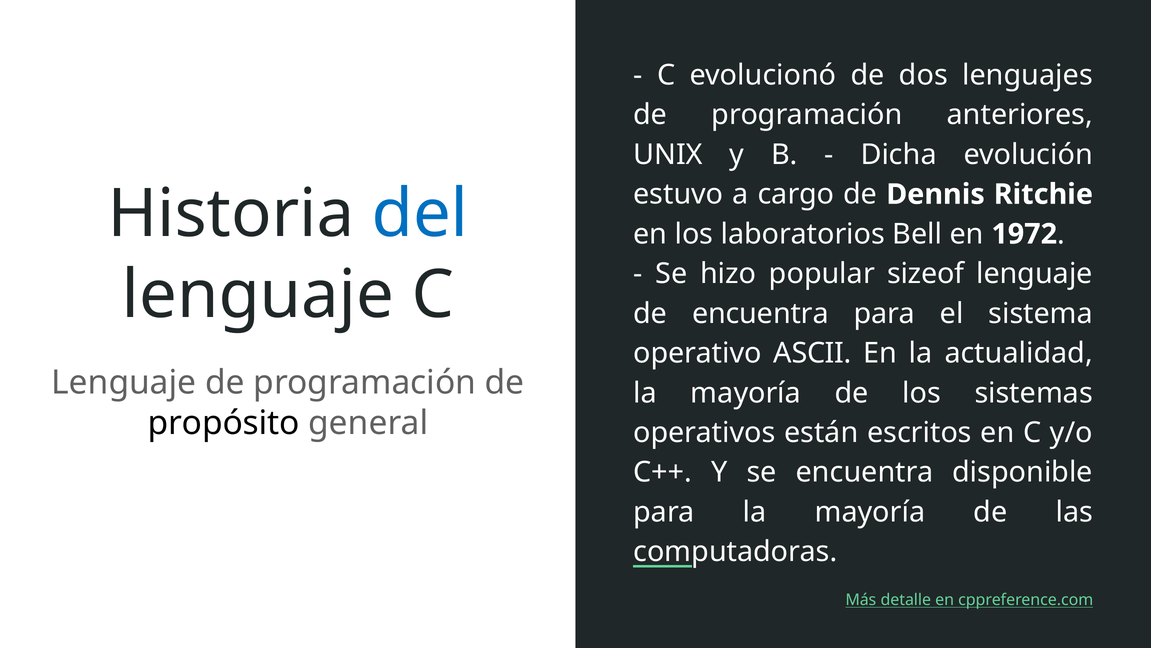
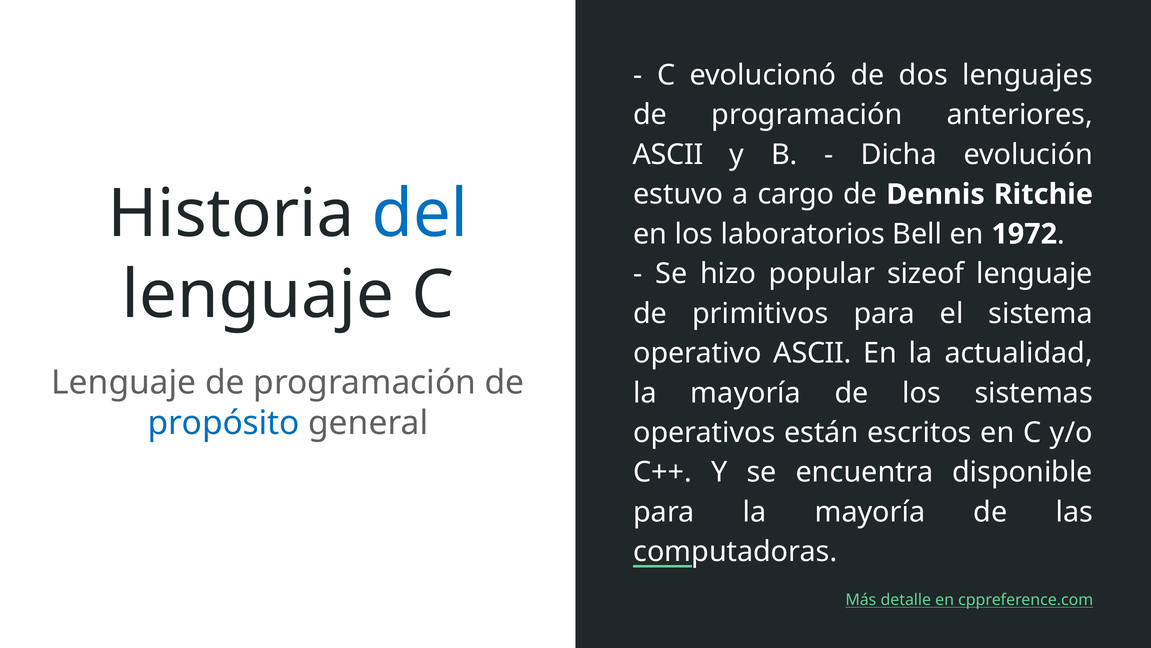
UNIX at (668, 154): UNIX -> ASCII
de encuentra: encuentra -> primitivos
propósito colour: black -> blue
